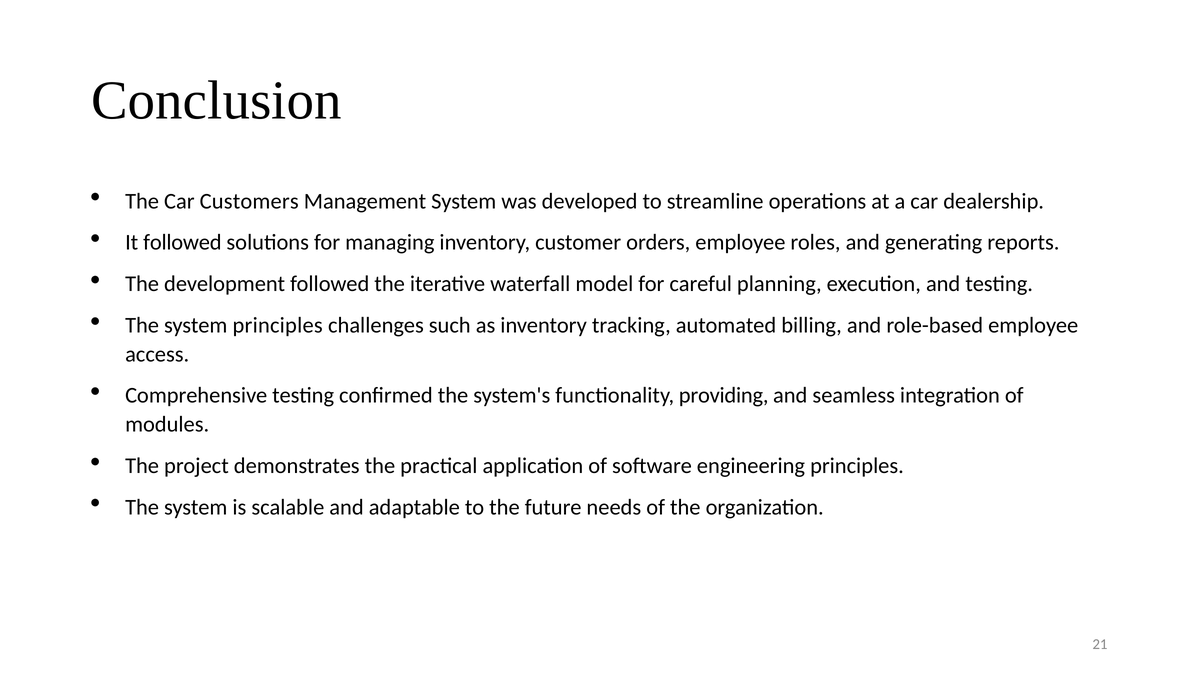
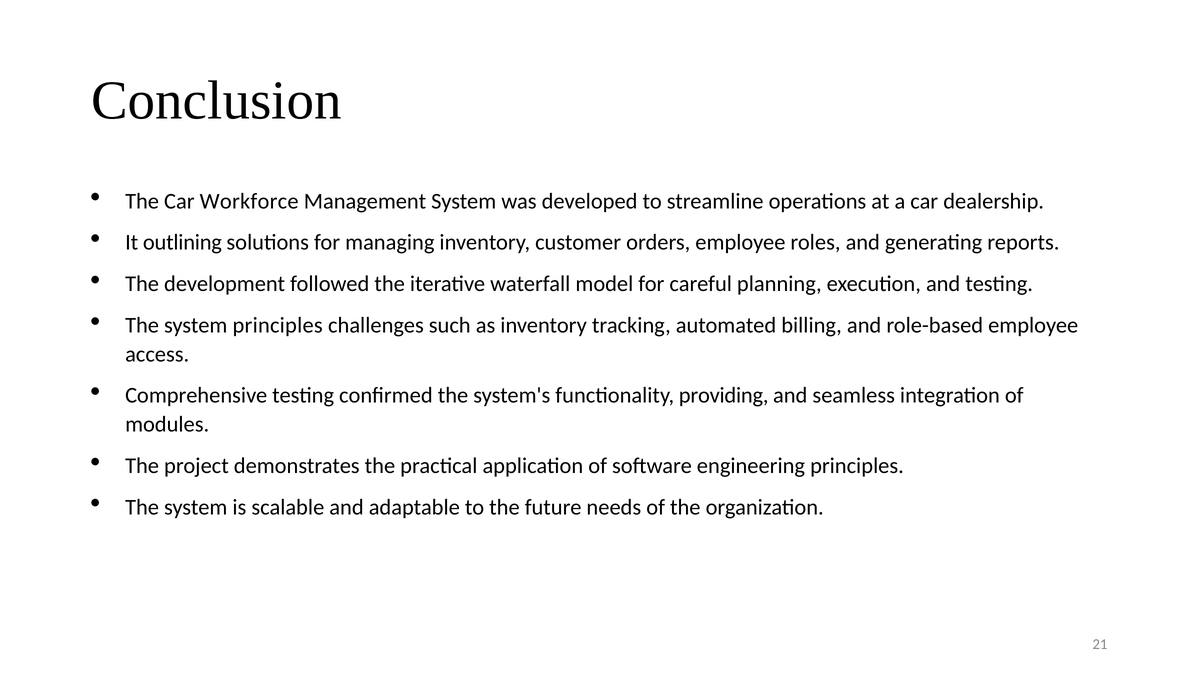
Customers: Customers -> Workforce
It followed: followed -> outlining
